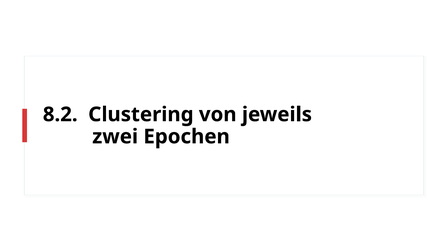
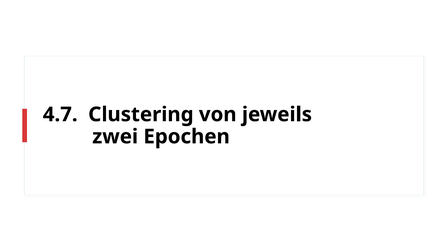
8.2: 8.2 -> 4.7
